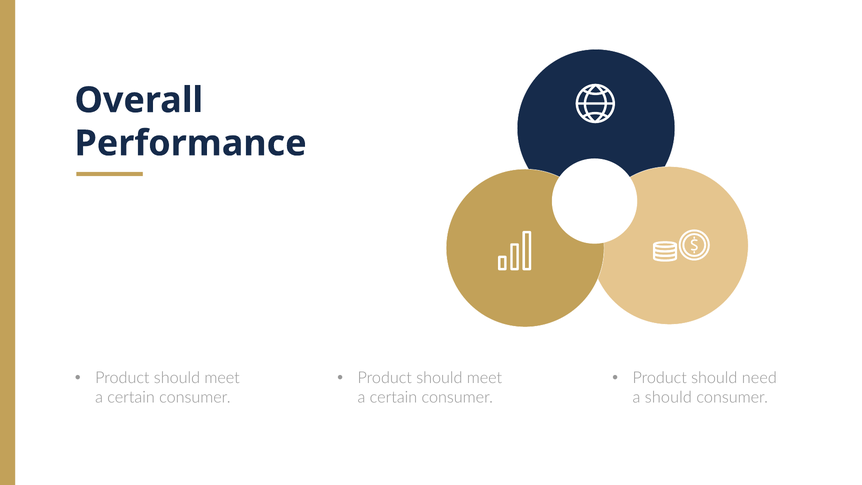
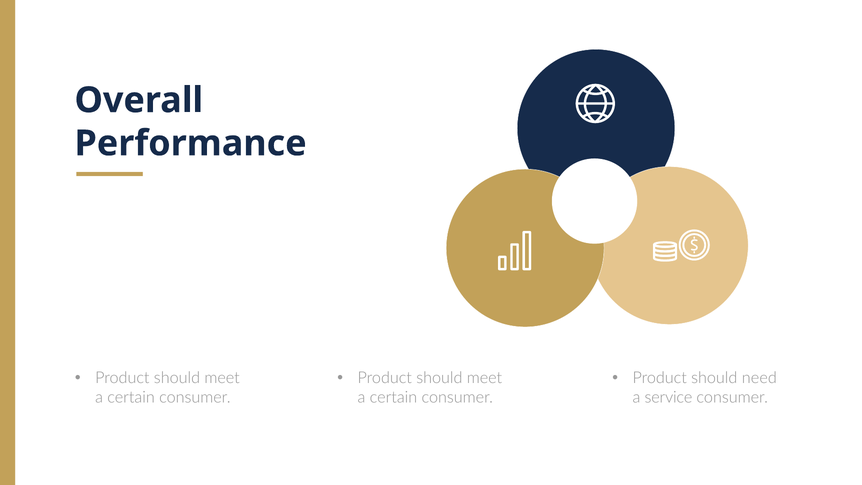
a should: should -> service
